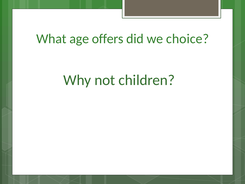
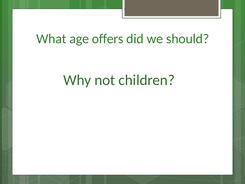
choice: choice -> should
